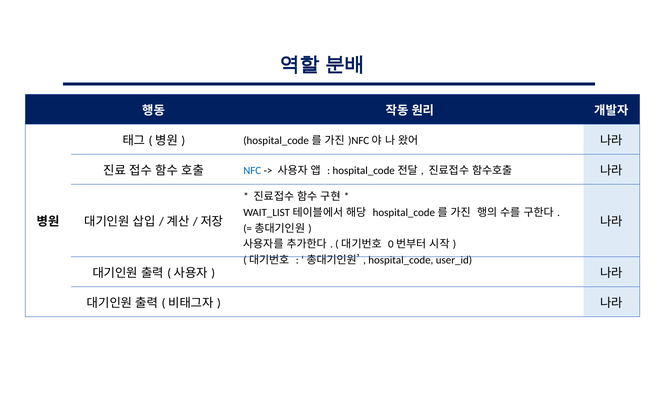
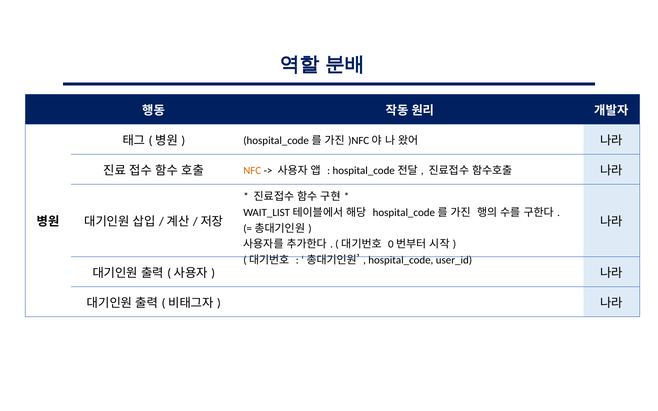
NFC colour: blue -> orange
